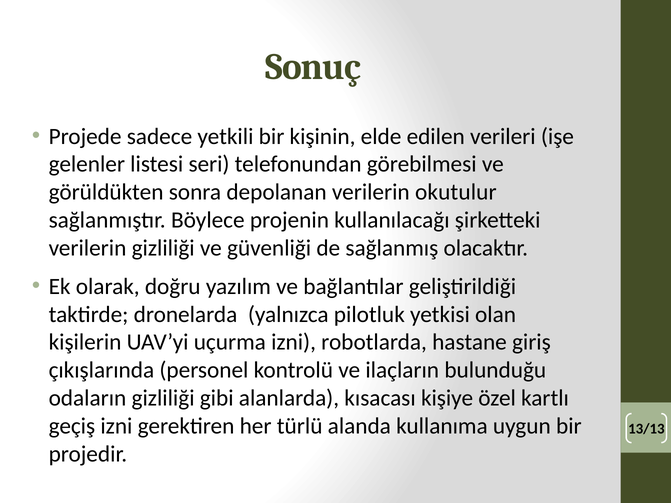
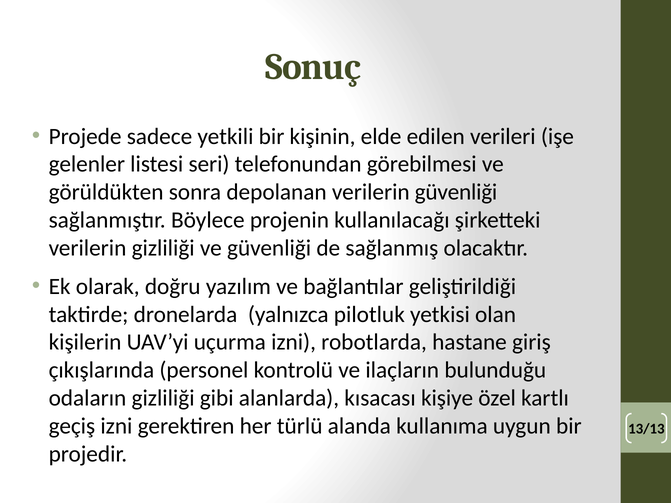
verilerin okutulur: okutulur -> güvenliği
